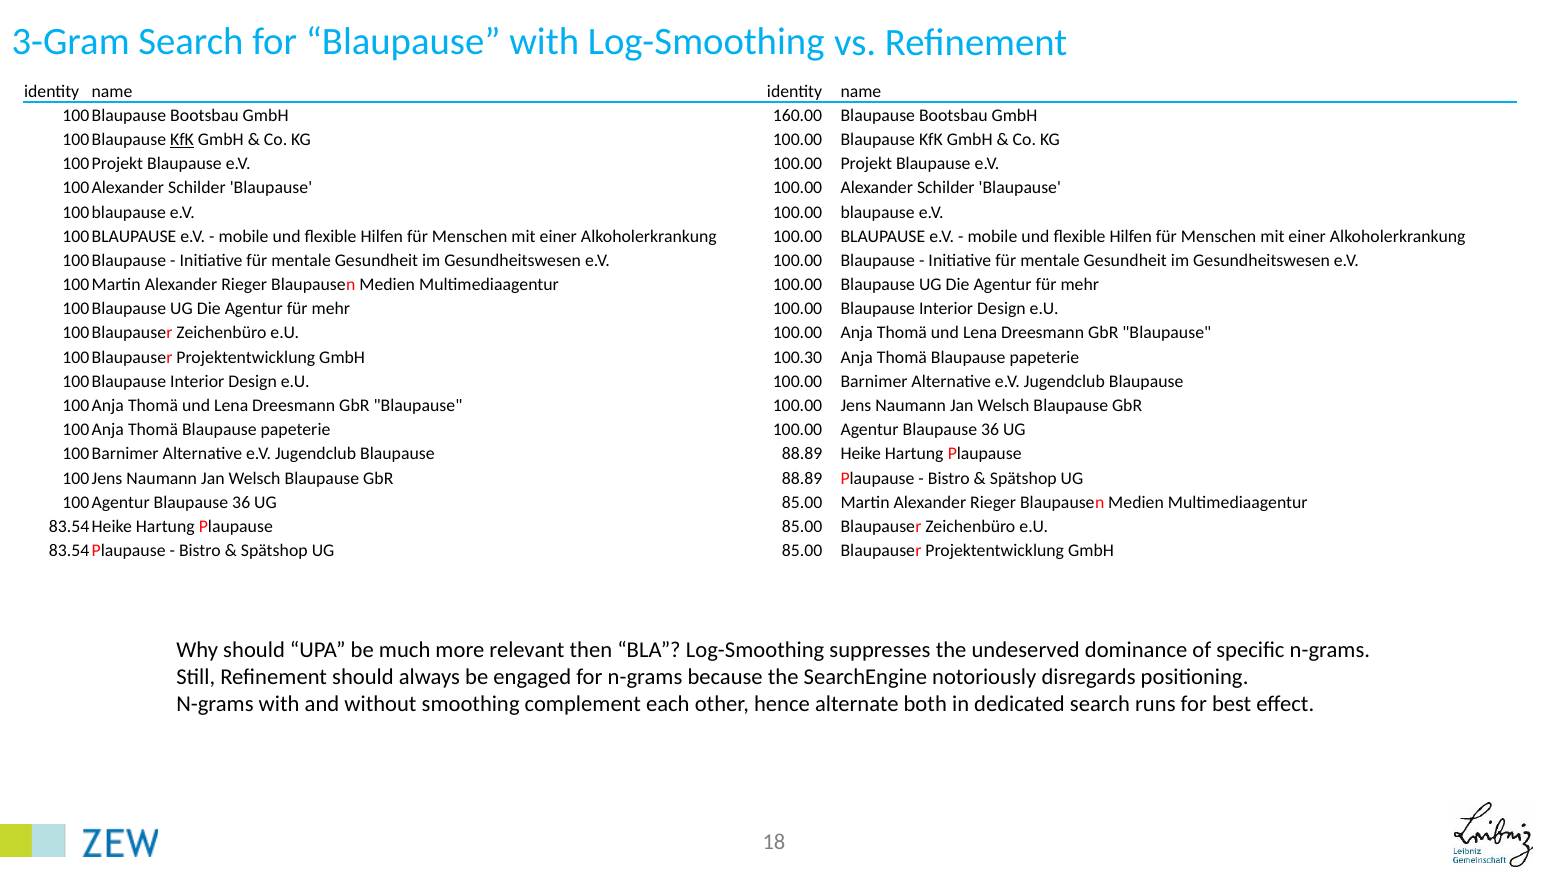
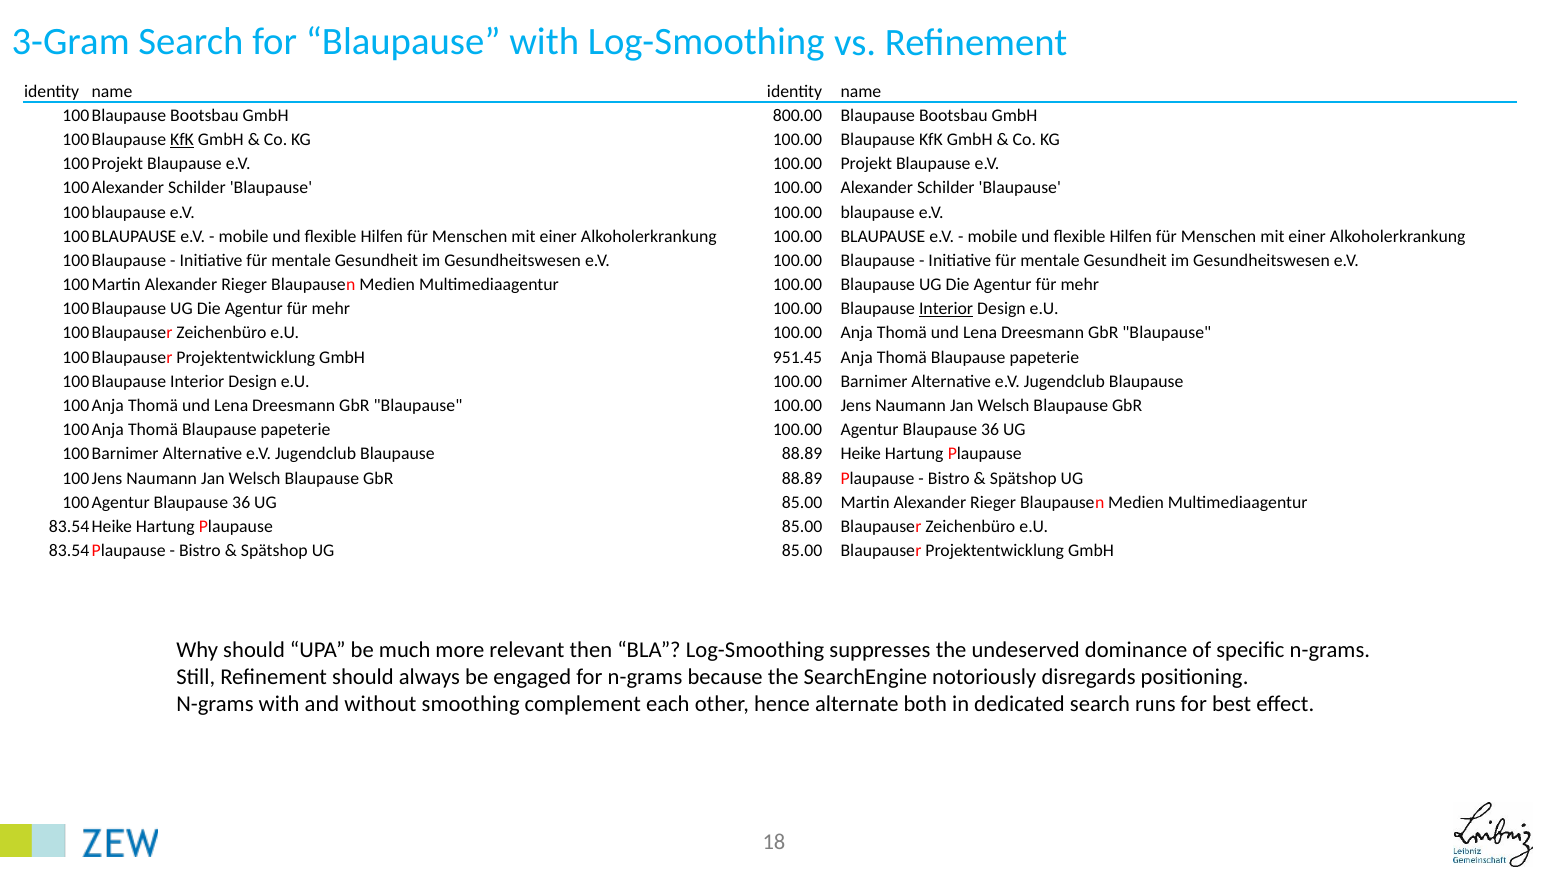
160.00: 160.00 -> 800.00
Interior at (946, 309) underline: none -> present
100.30: 100.30 -> 951.45
